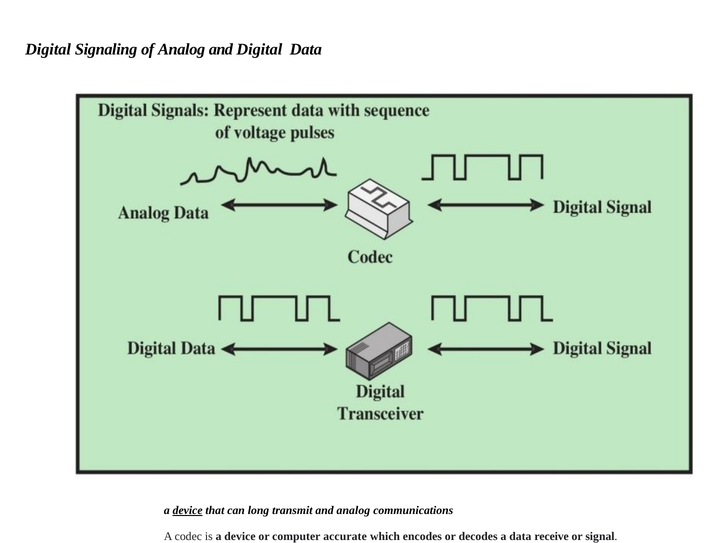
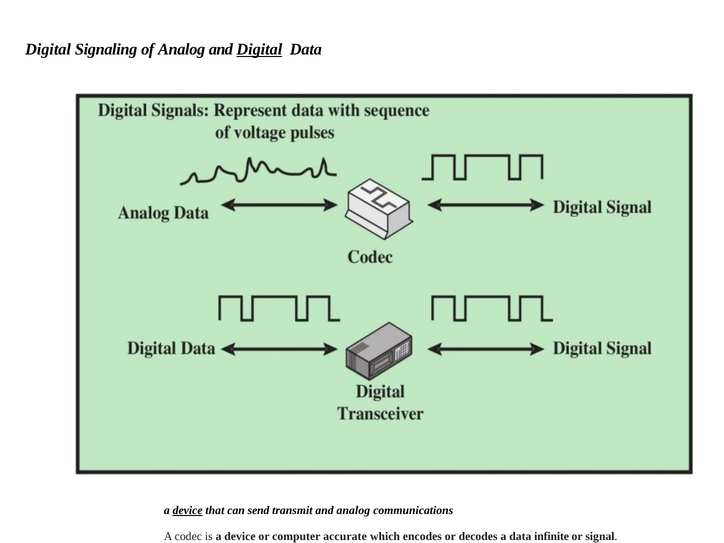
Digital at (259, 50) underline: none -> present
long: long -> send
receive: receive -> infinite
